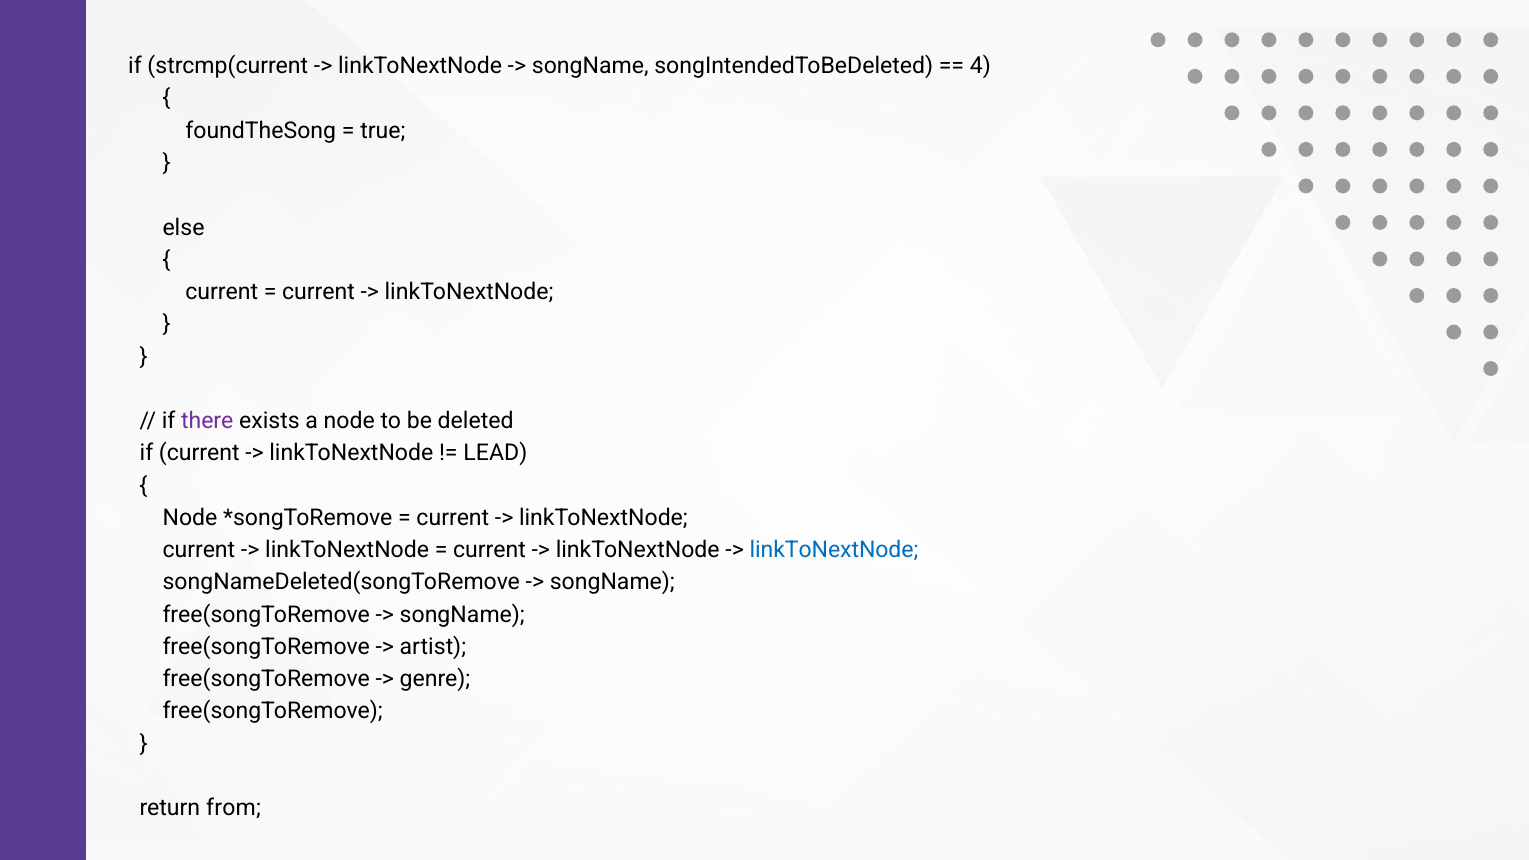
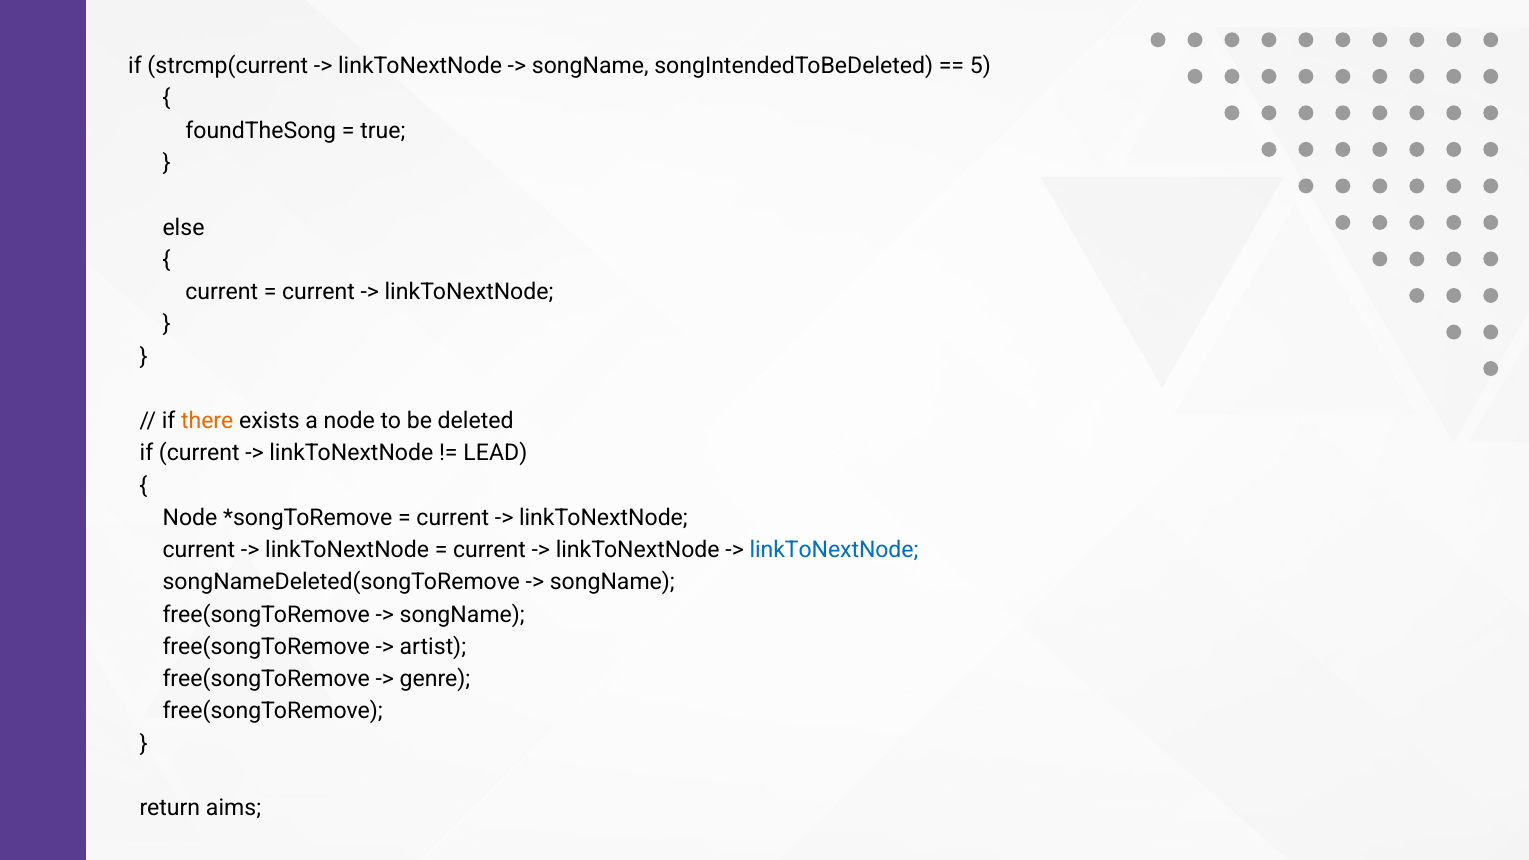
4: 4 -> 5
there colour: purple -> orange
from: from -> aims
